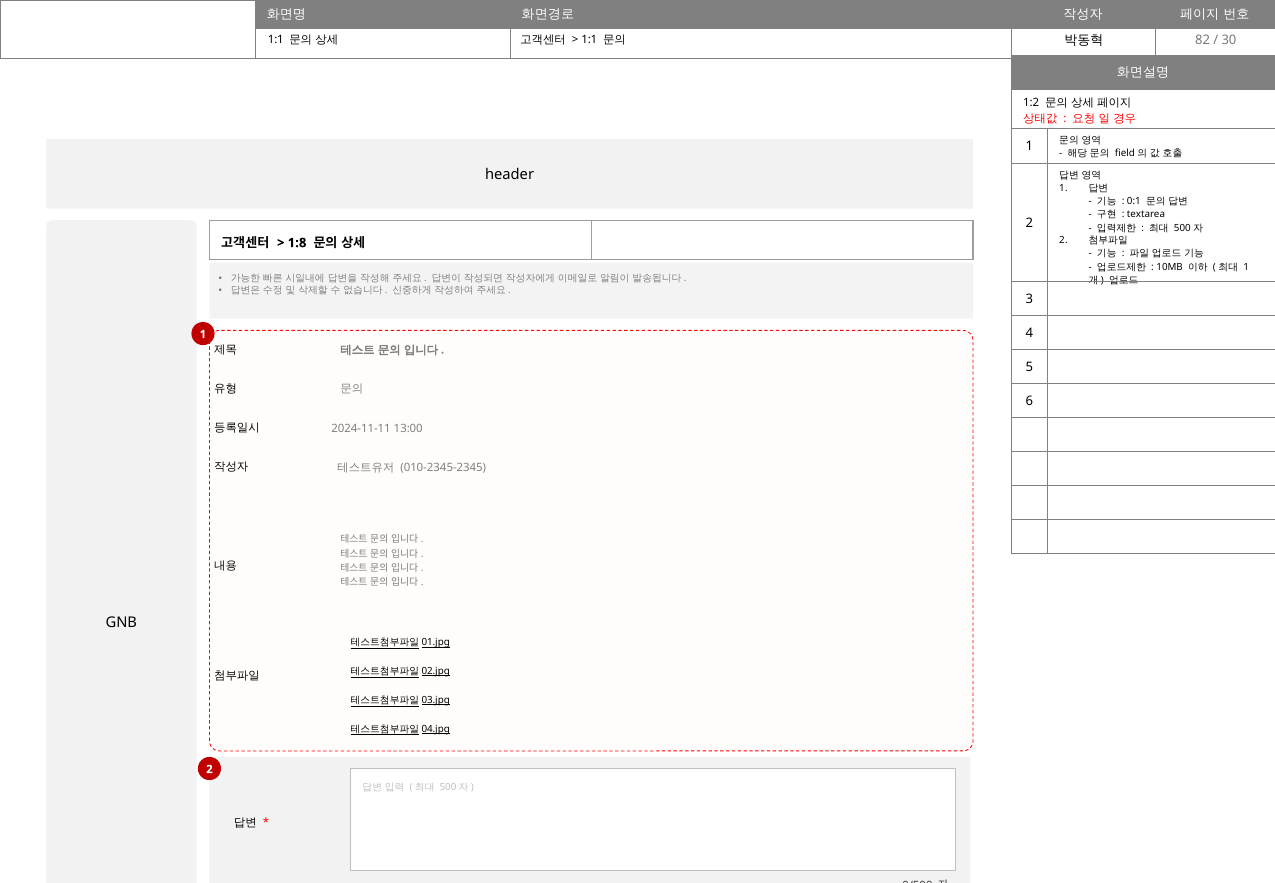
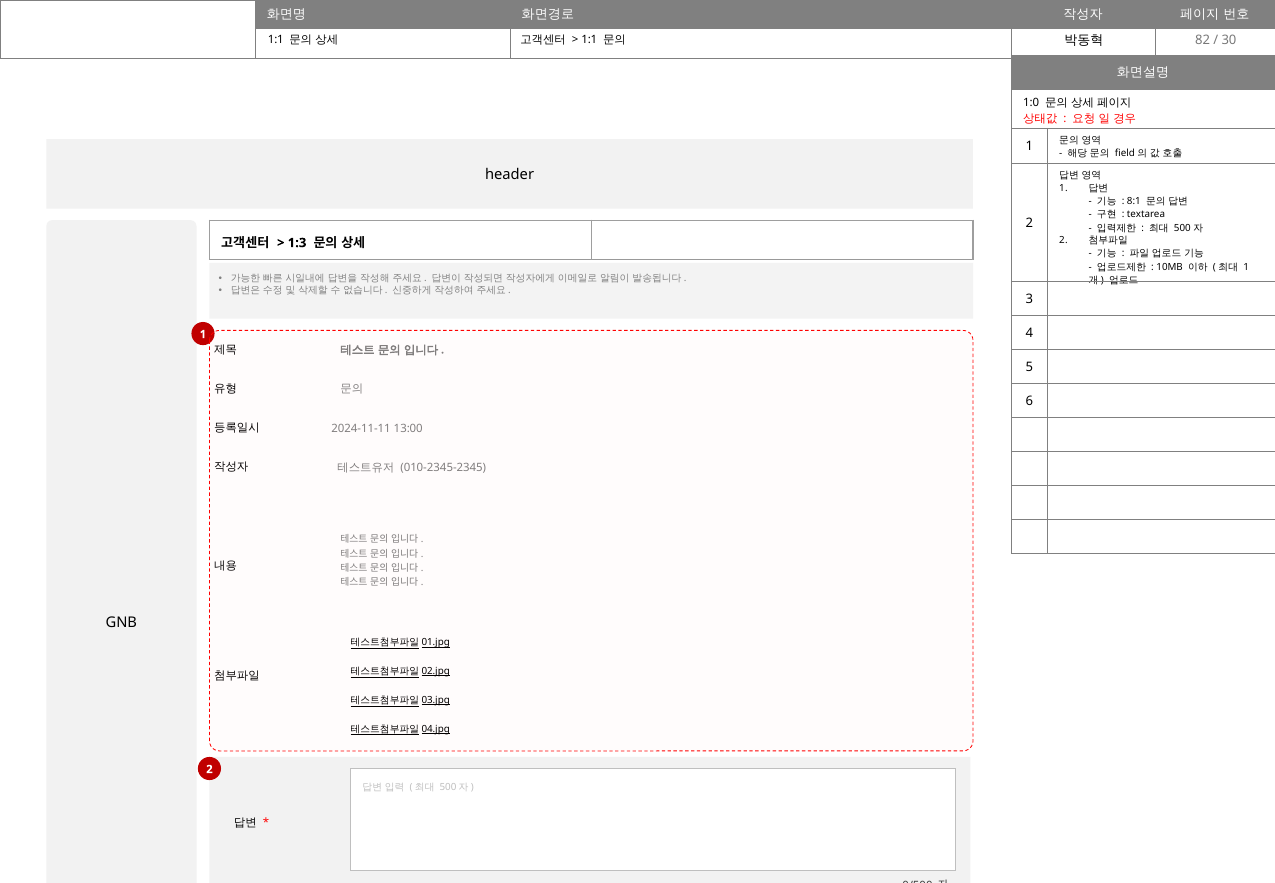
1:2: 1:2 -> 1:0
0:1: 0:1 -> 8:1
1:8: 1:8 -> 1:3
